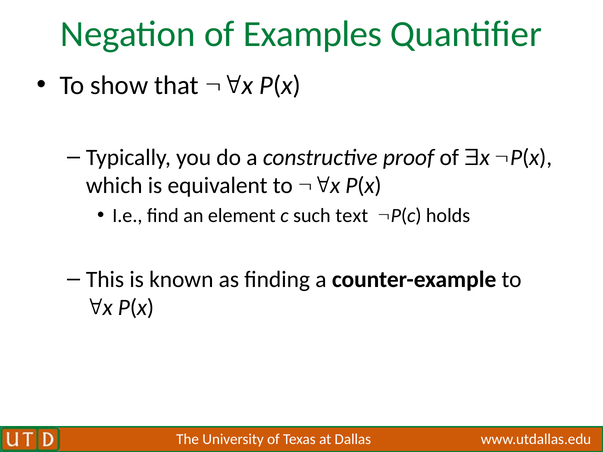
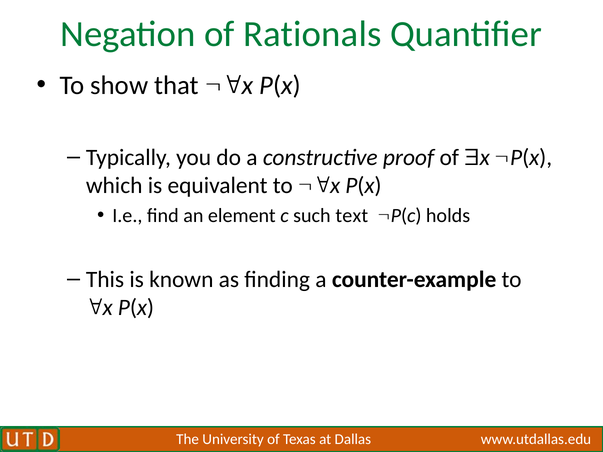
Examples: Examples -> Rationals
